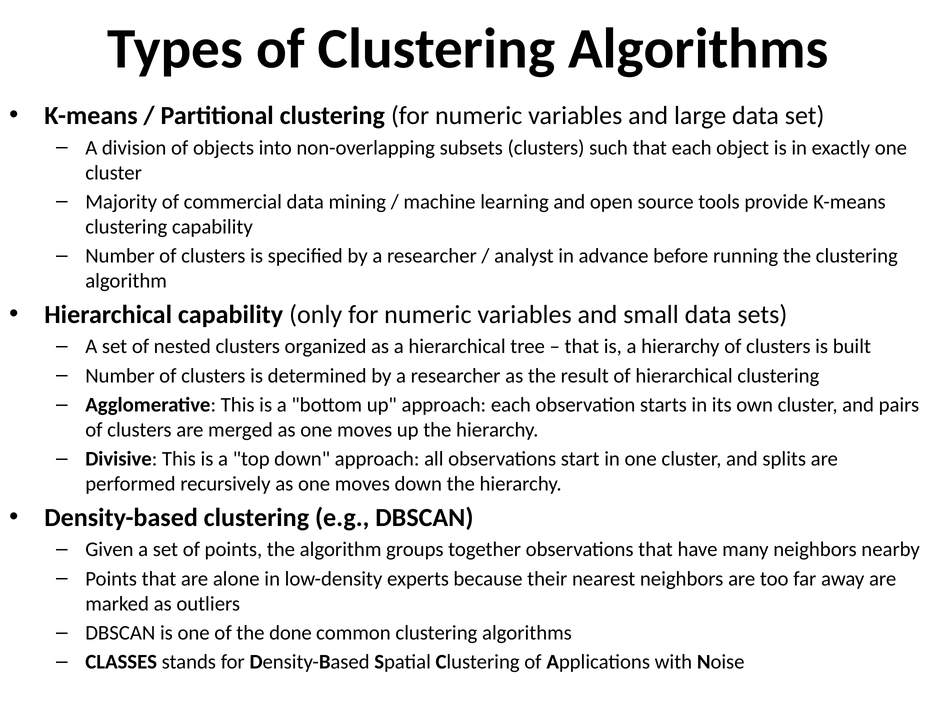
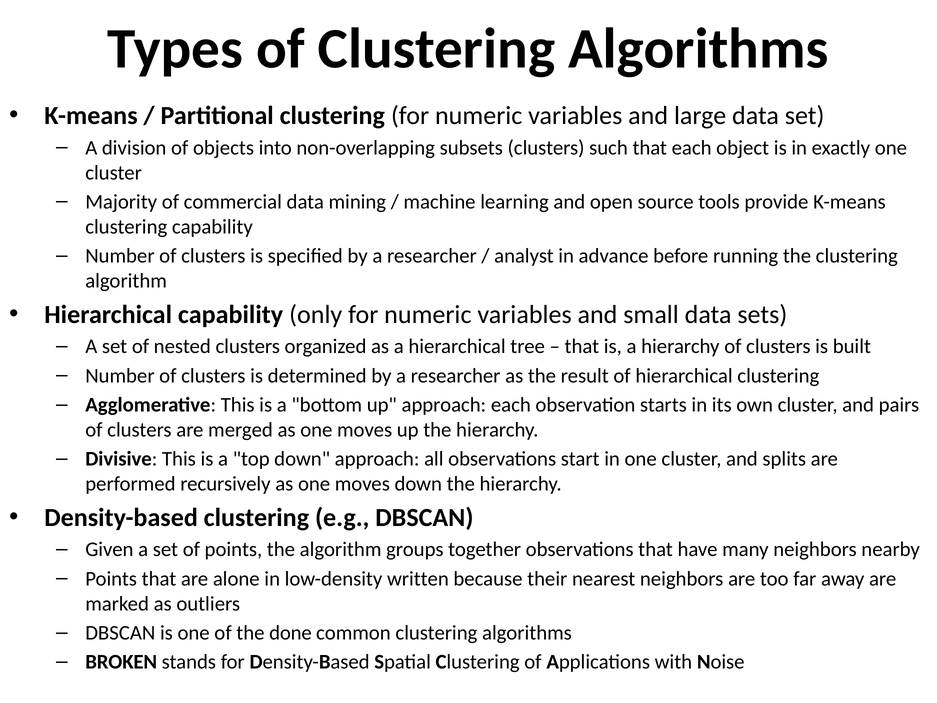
experts: experts -> written
CLASSES: CLASSES -> BROKEN
